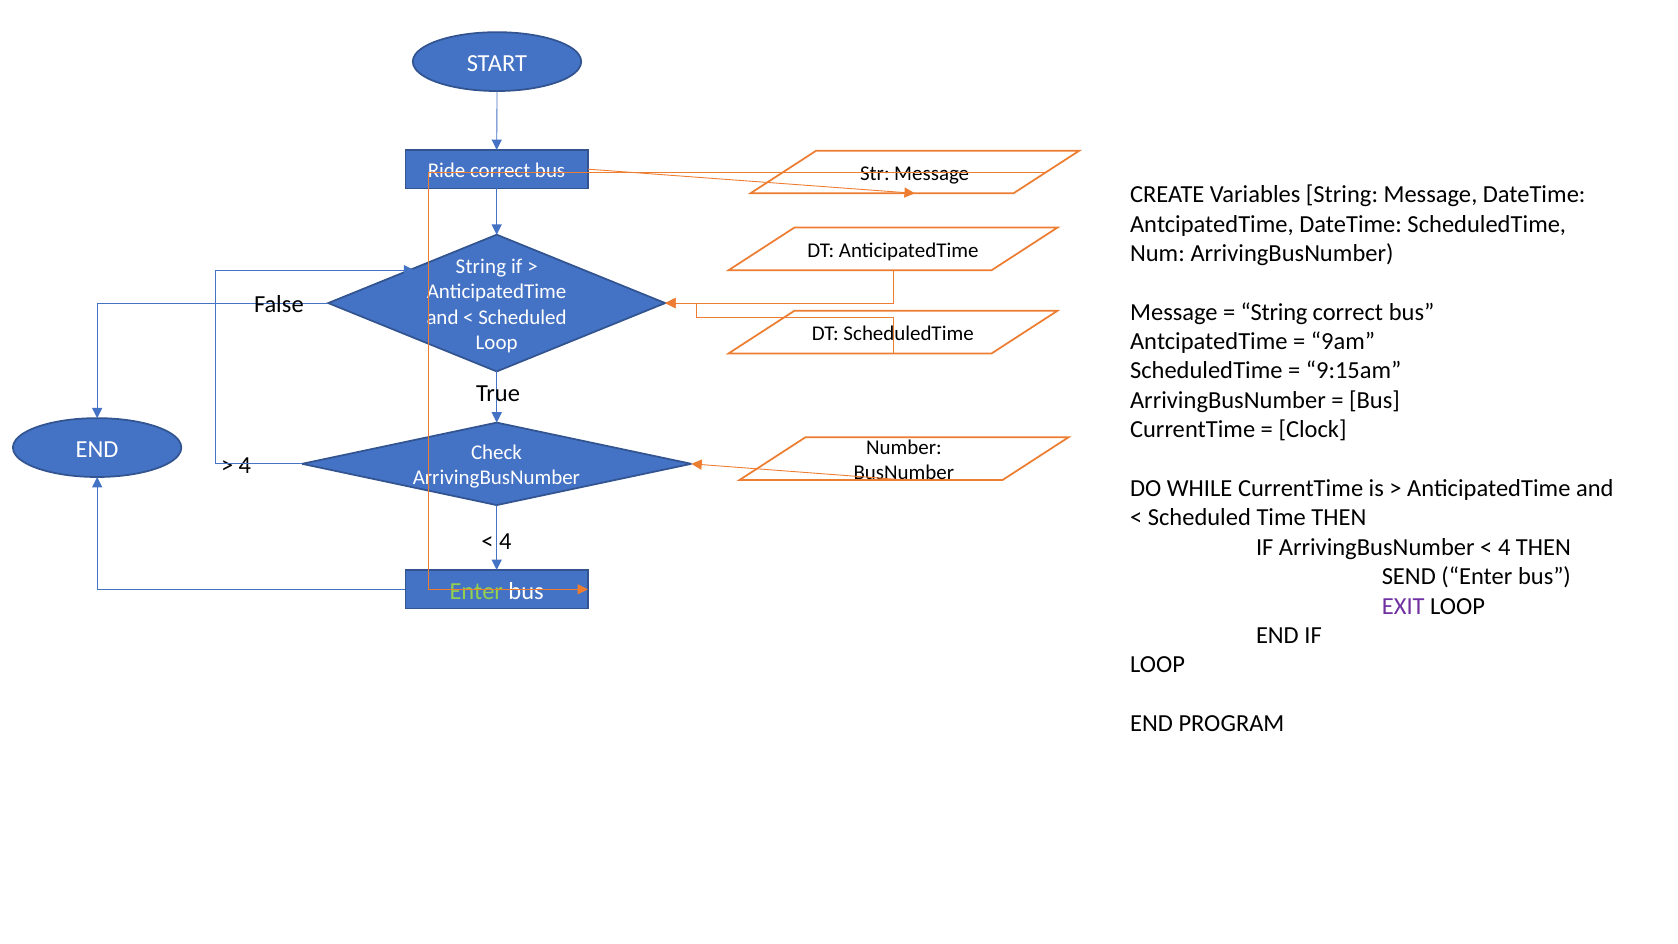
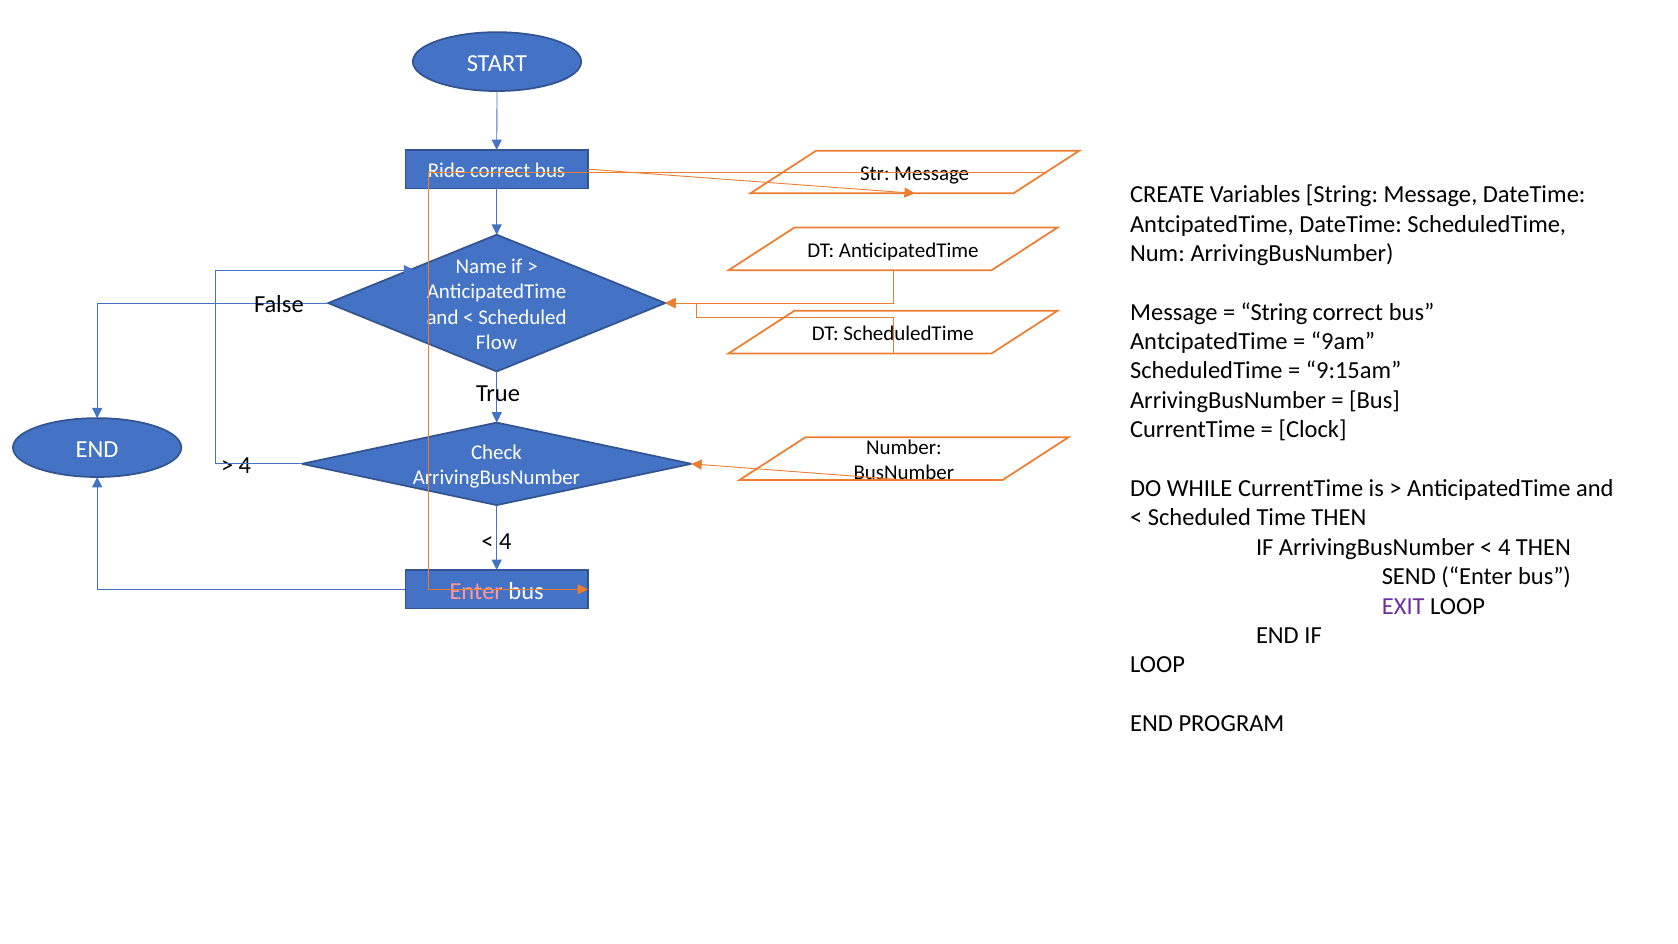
String at (481, 267): String -> Name
Loop at (497, 342): Loop -> Flow
Enter at (476, 591) colour: light green -> pink
